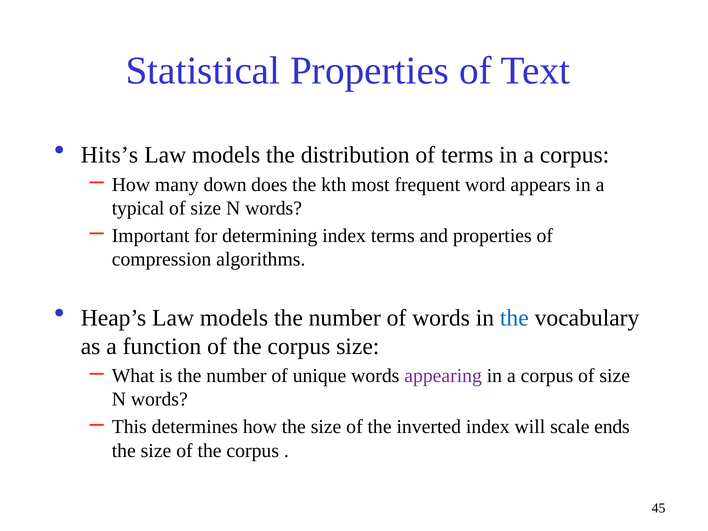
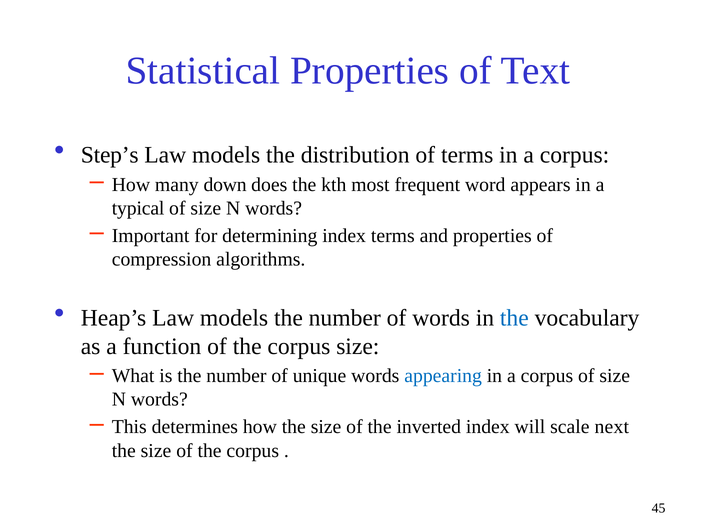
Hits’s: Hits’s -> Step’s
appearing colour: purple -> blue
ends: ends -> next
